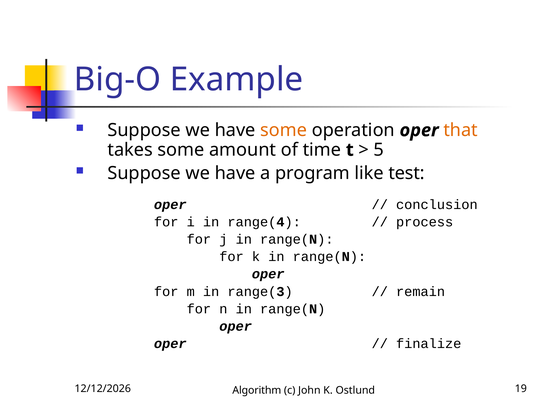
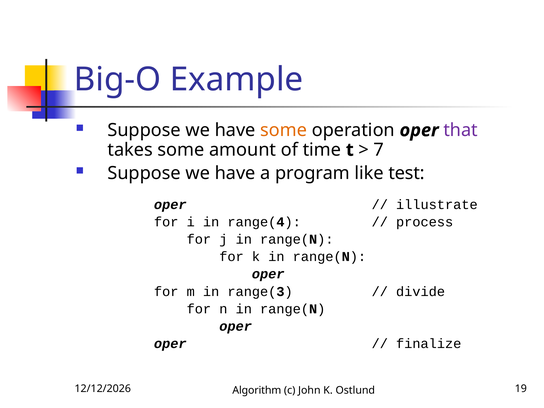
that colour: orange -> purple
5: 5 -> 7
conclusion: conclusion -> illustrate
remain: remain -> divide
